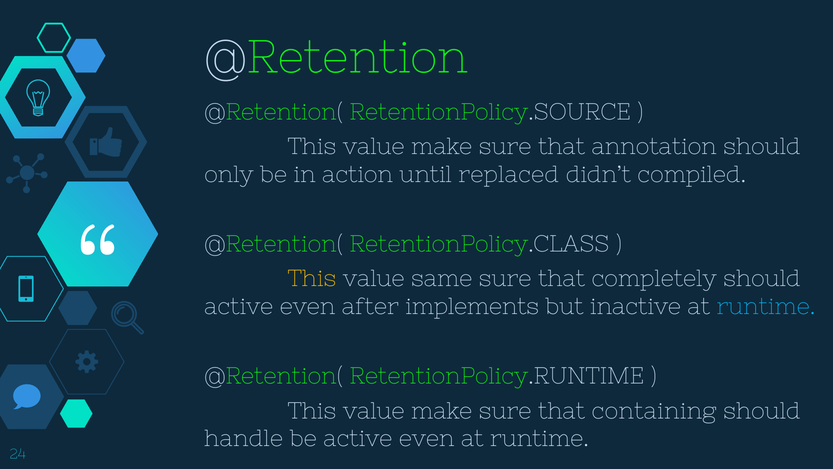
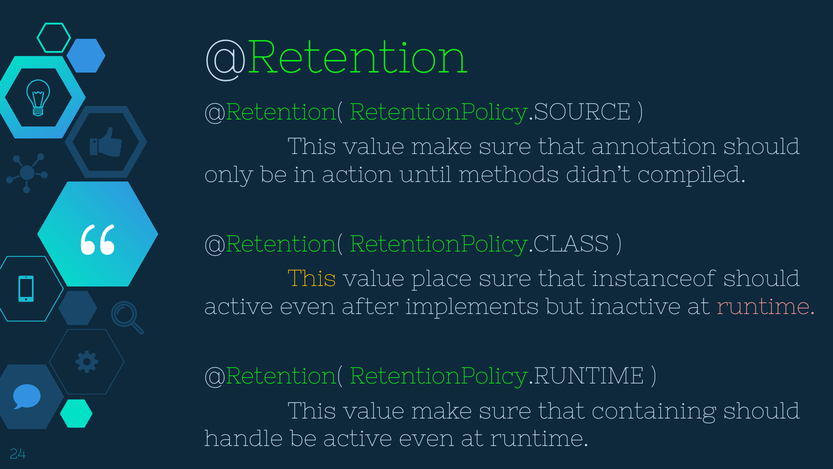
replaced: replaced -> methods
same: same -> place
completely: completely -> instanceof
runtime at (766, 306) colour: light blue -> pink
